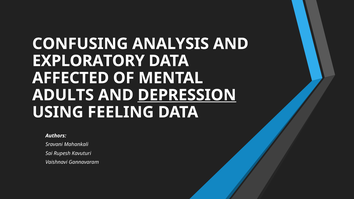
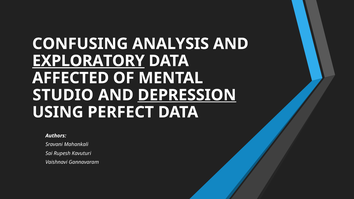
EXPLORATORY underline: none -> present
ADULTS: ADULTS -> STUDIO
FEELING: FEELING -> PERFECT
